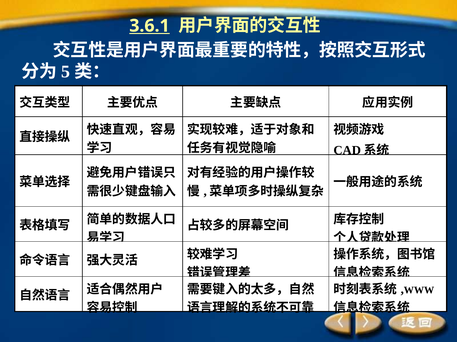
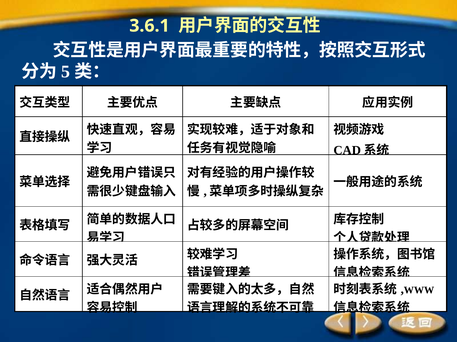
3.6.1 underline: present -> none
